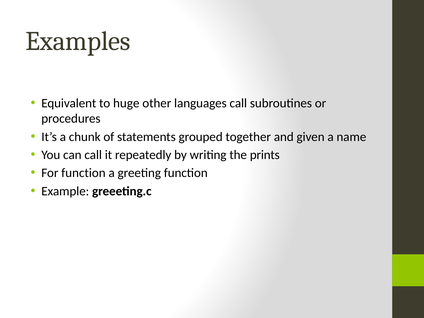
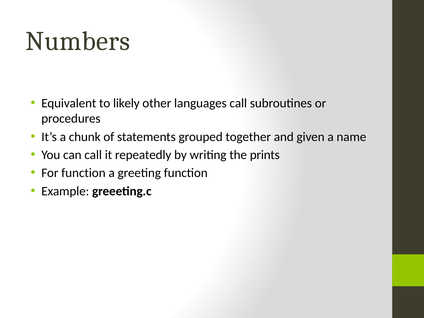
Examples: Examples -> Numbers
huge: huge -> likely
